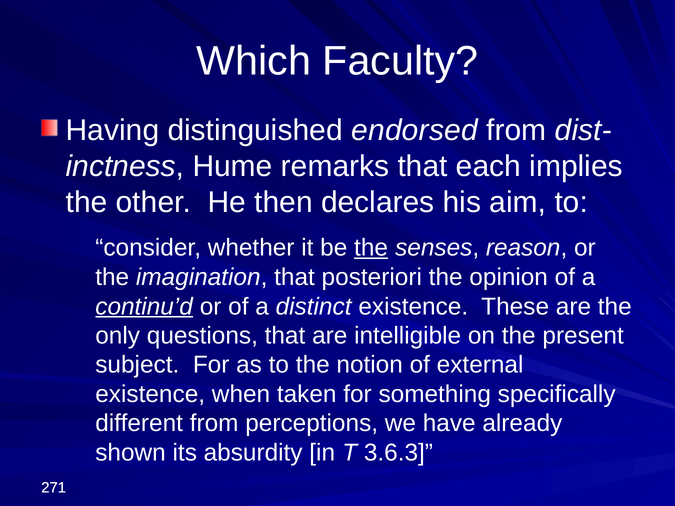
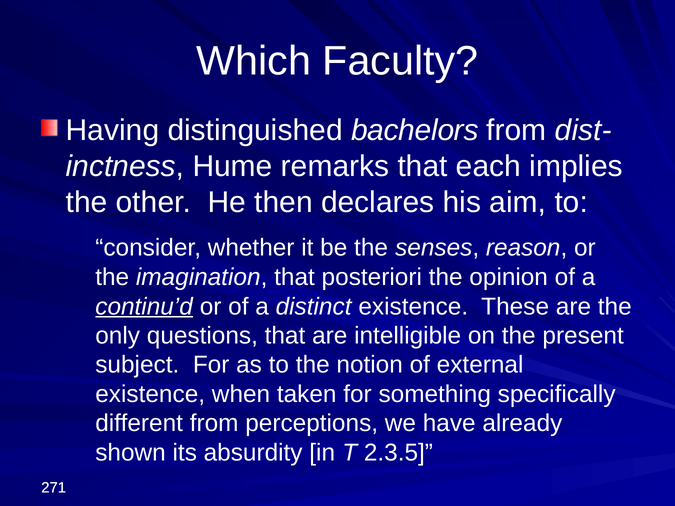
endorsed: endorsed -> bachelors
the at (371, 248) underline: present -> none
3.6.3: 3.6.3 -> 2.3.5
